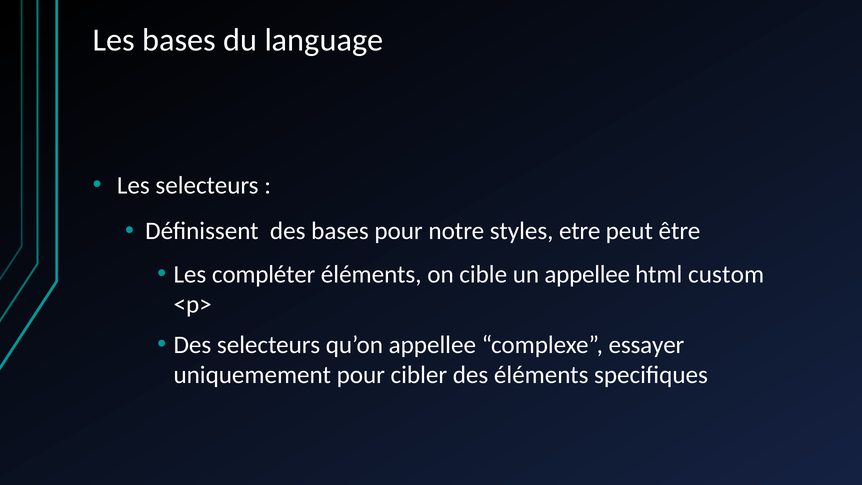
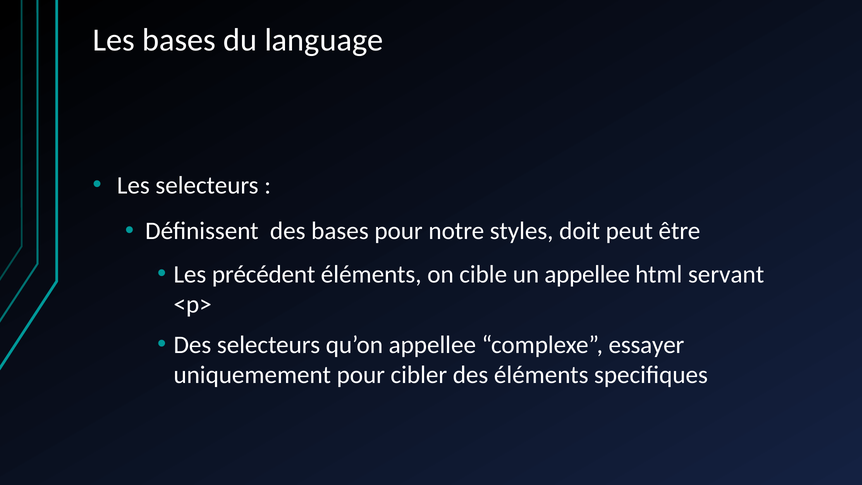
etre: etre -> doit
compléter: compléter -> précédent
custom: custom -> servant
